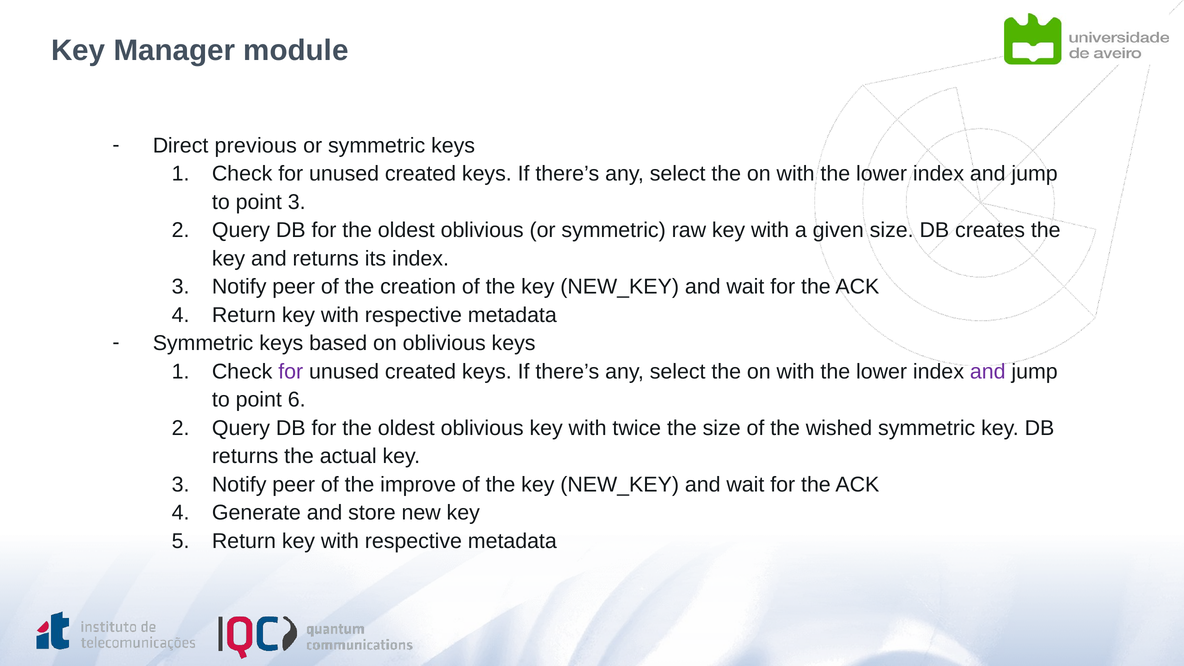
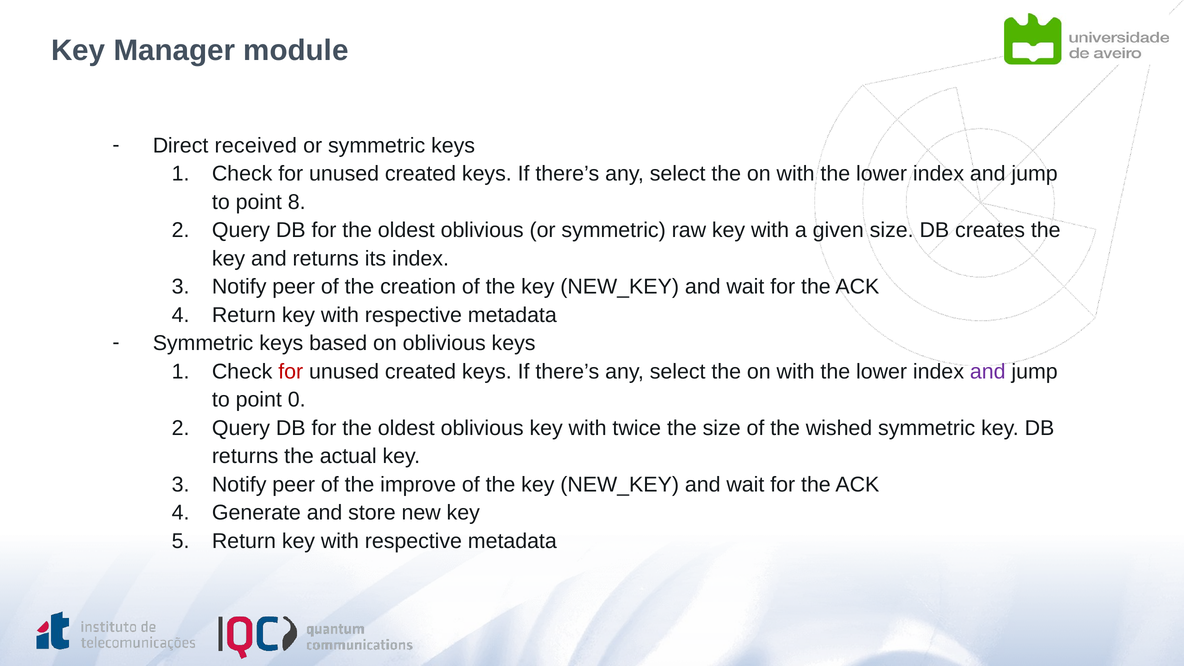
previous: previous -> received
point 3: 3 -> 8
for at (291, 372) colour: purple -> red
6: 6 -> 0
